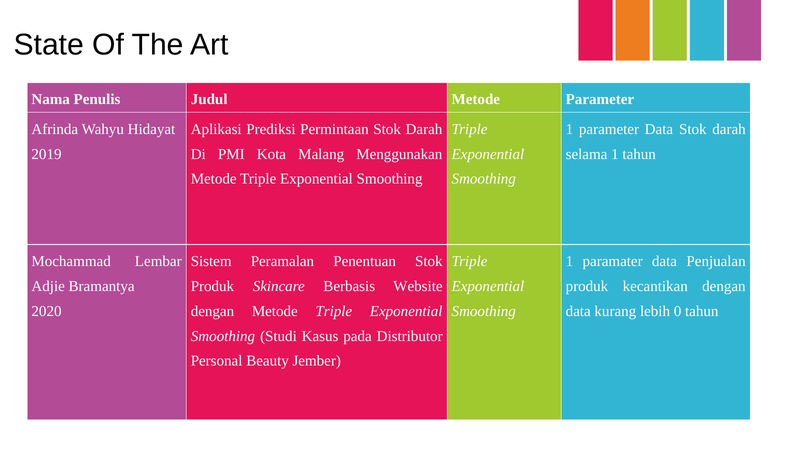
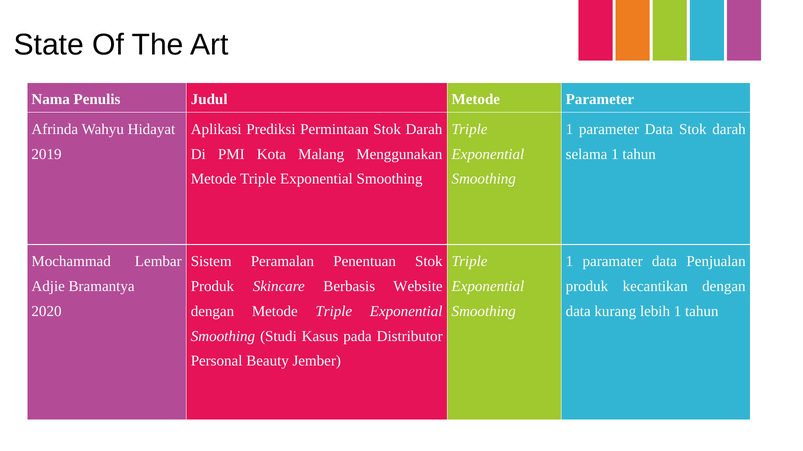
lebih 0: 0 -> 1
